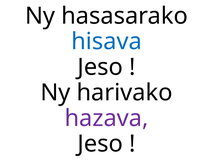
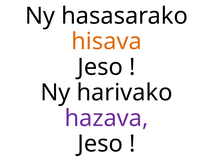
hisava colour: blue -> orange
